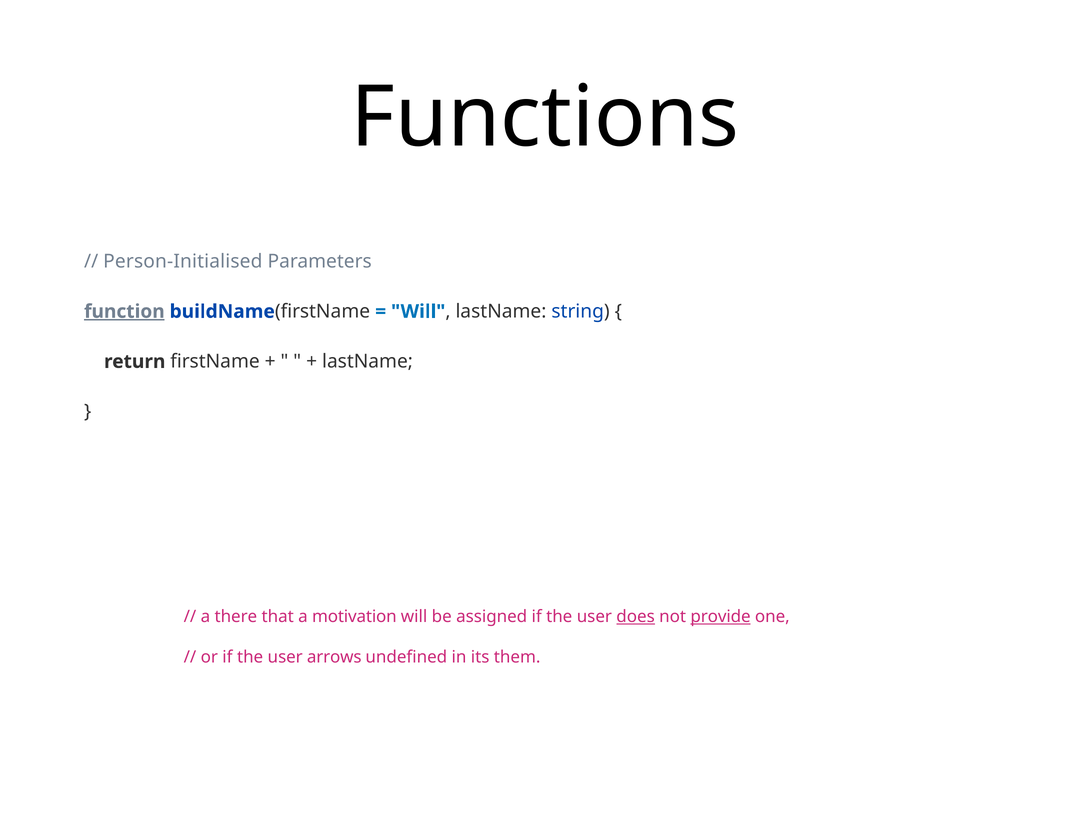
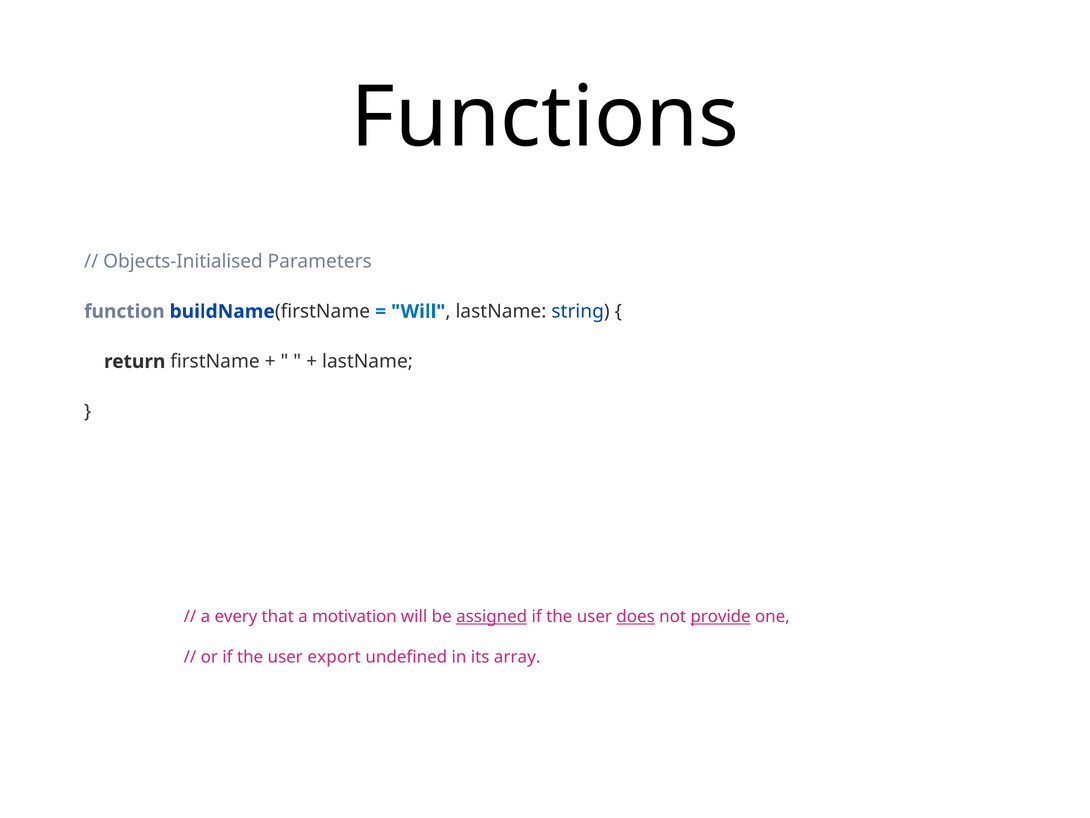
Person-Initialised: Person-Initialised -> Objects-Initialised
function underline: present -> none
there: there -> every
assigned underline: none -> present
arrows: arrows -> export
them: them -> array
